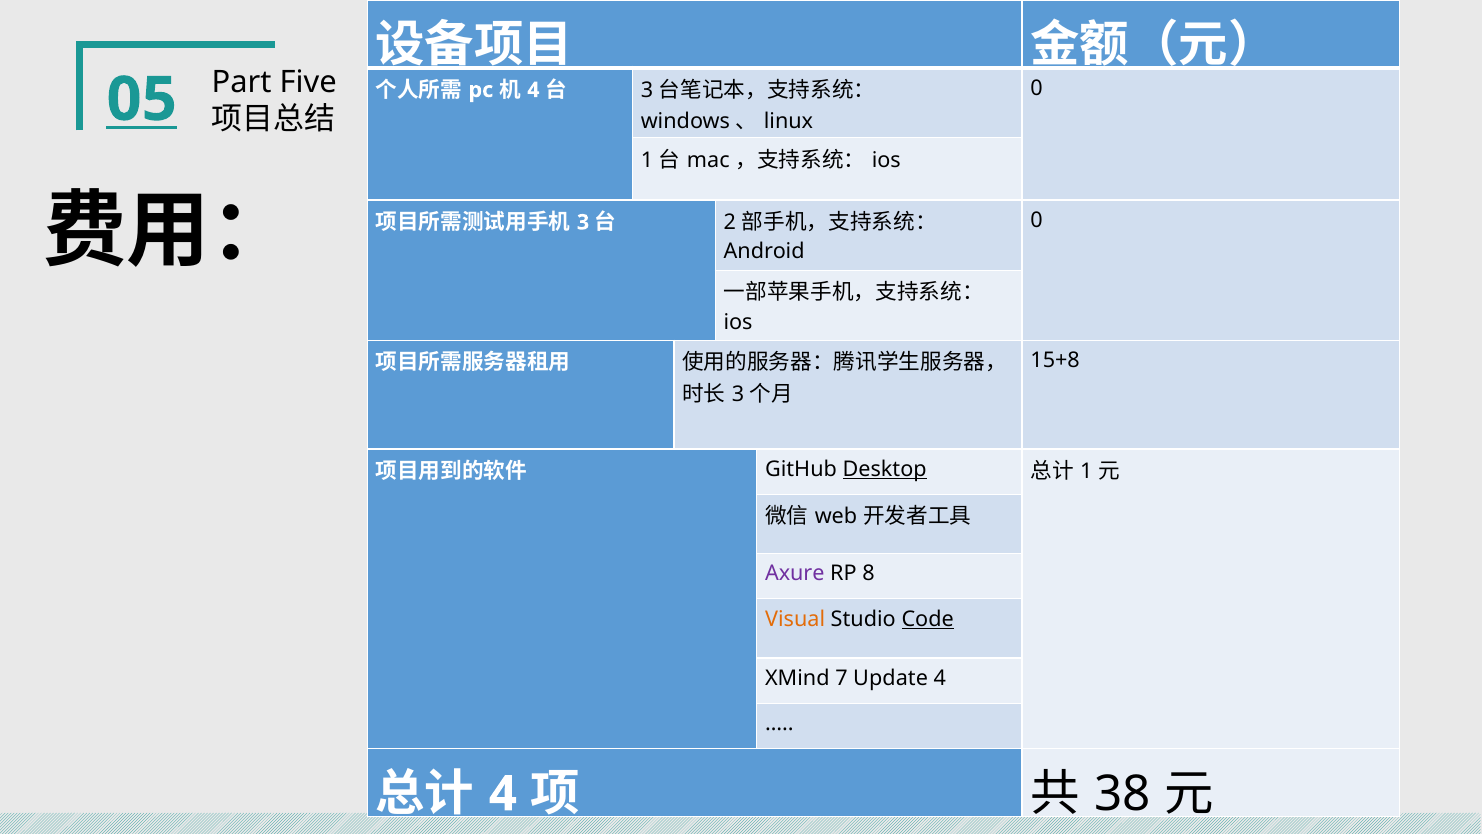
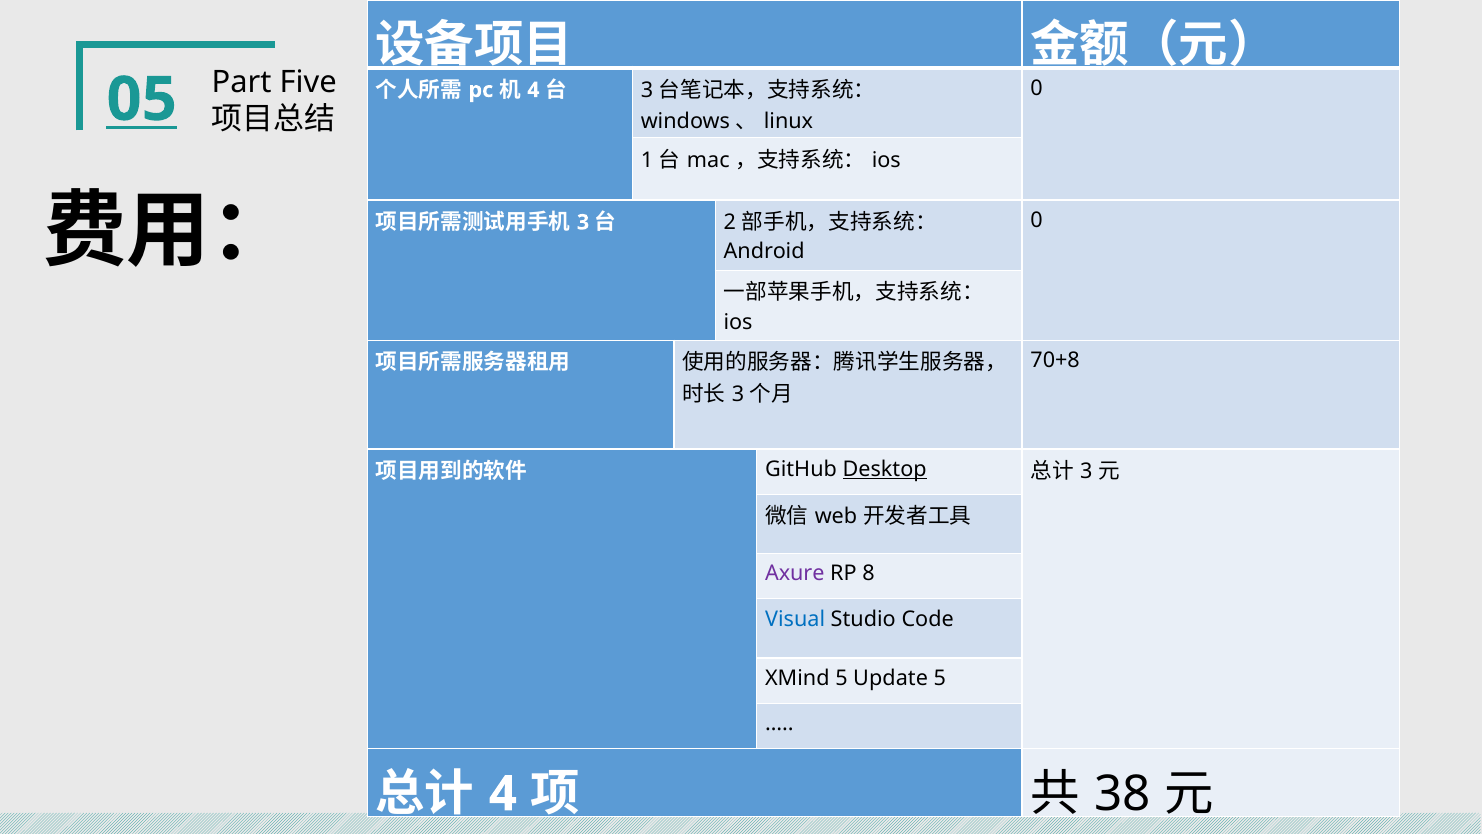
15+8: 15+8 -> 70+8
1 at (1086, 471): 1 -> 3
Visual colour: orange -> blue
Code underline: present -> none
XMind 7: 7 -> 5
Update 4: 4 -> 5
